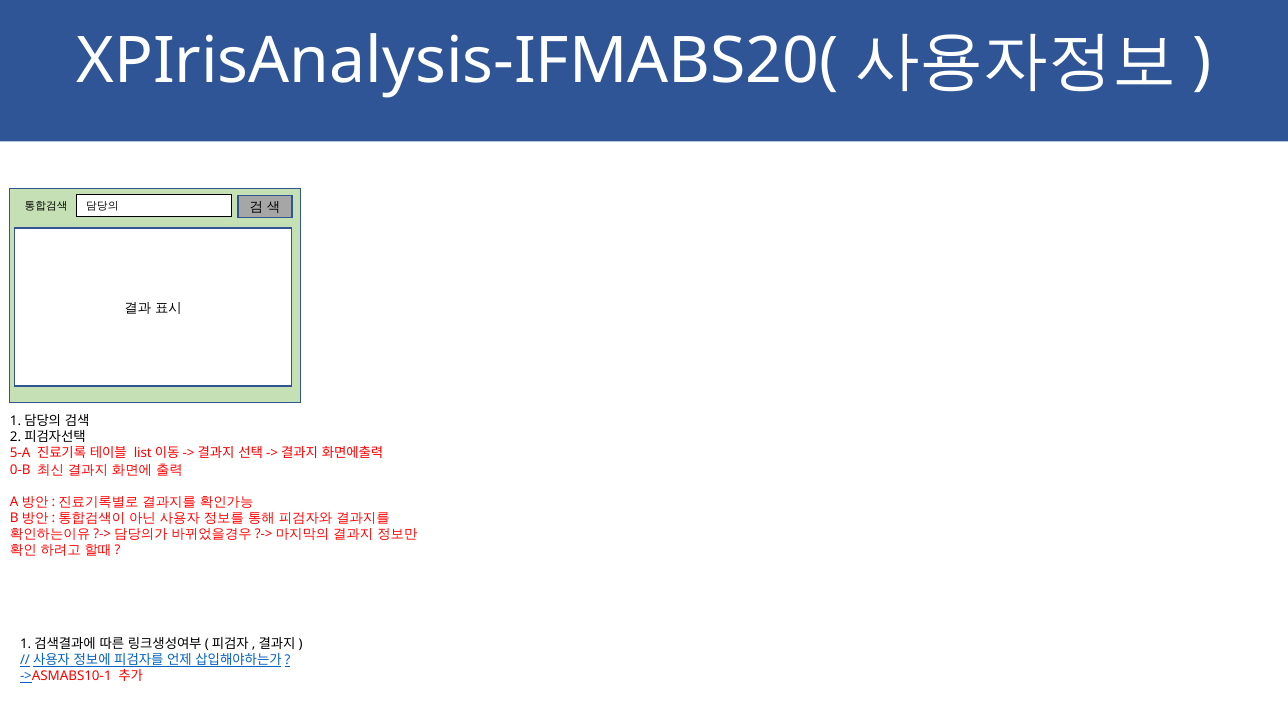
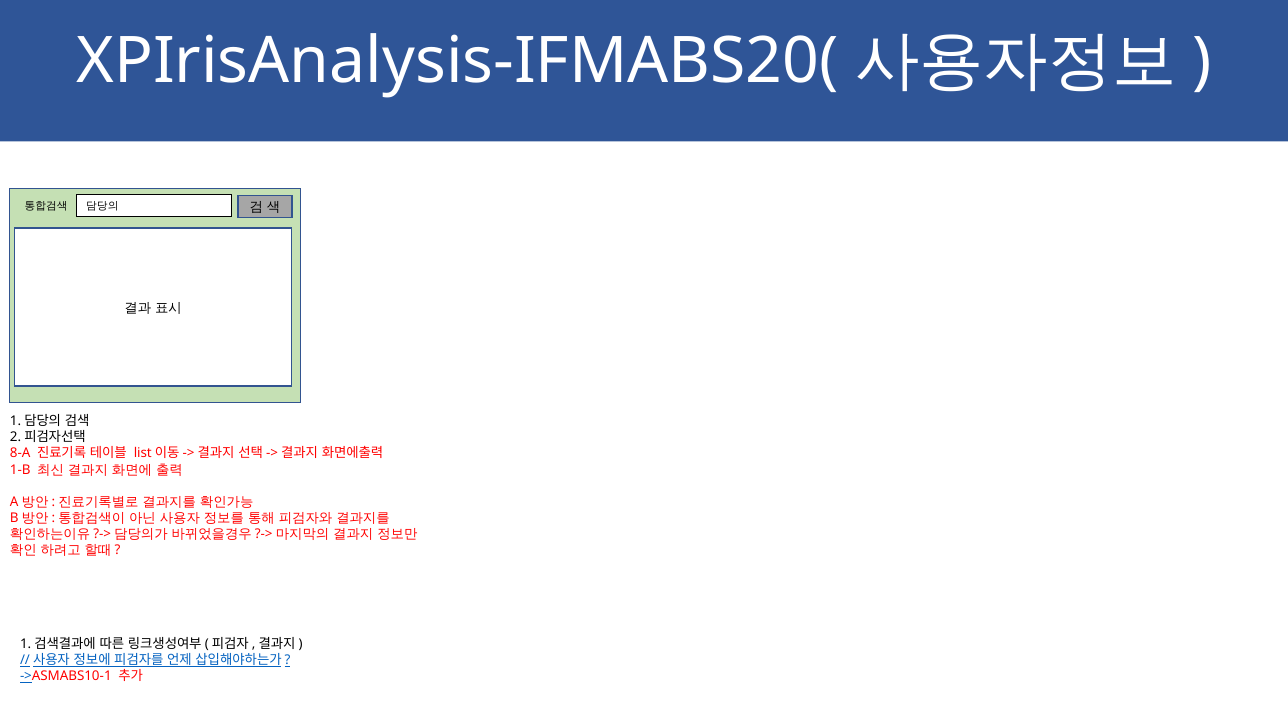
5-A: 5-A -> 8-A
0-B: 0-B -> 1-B
